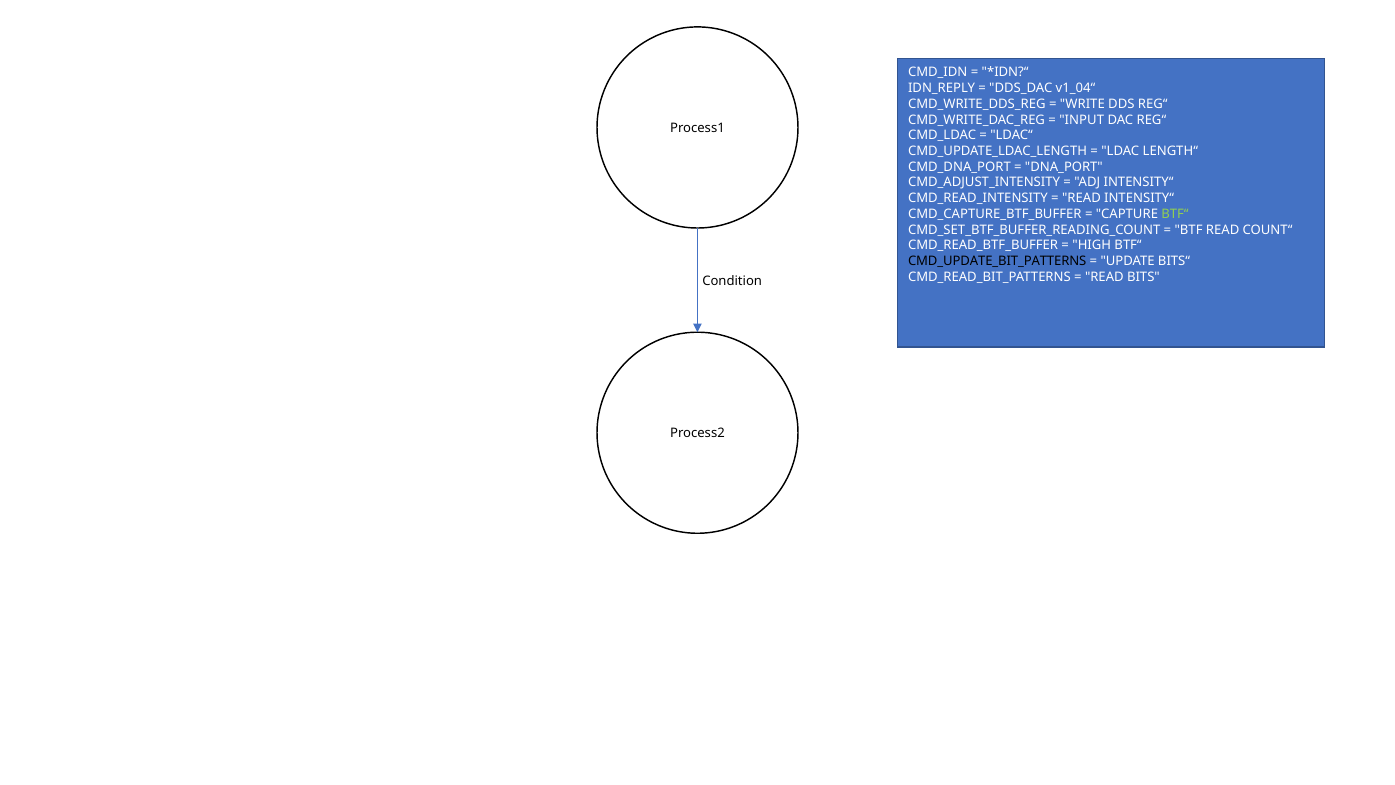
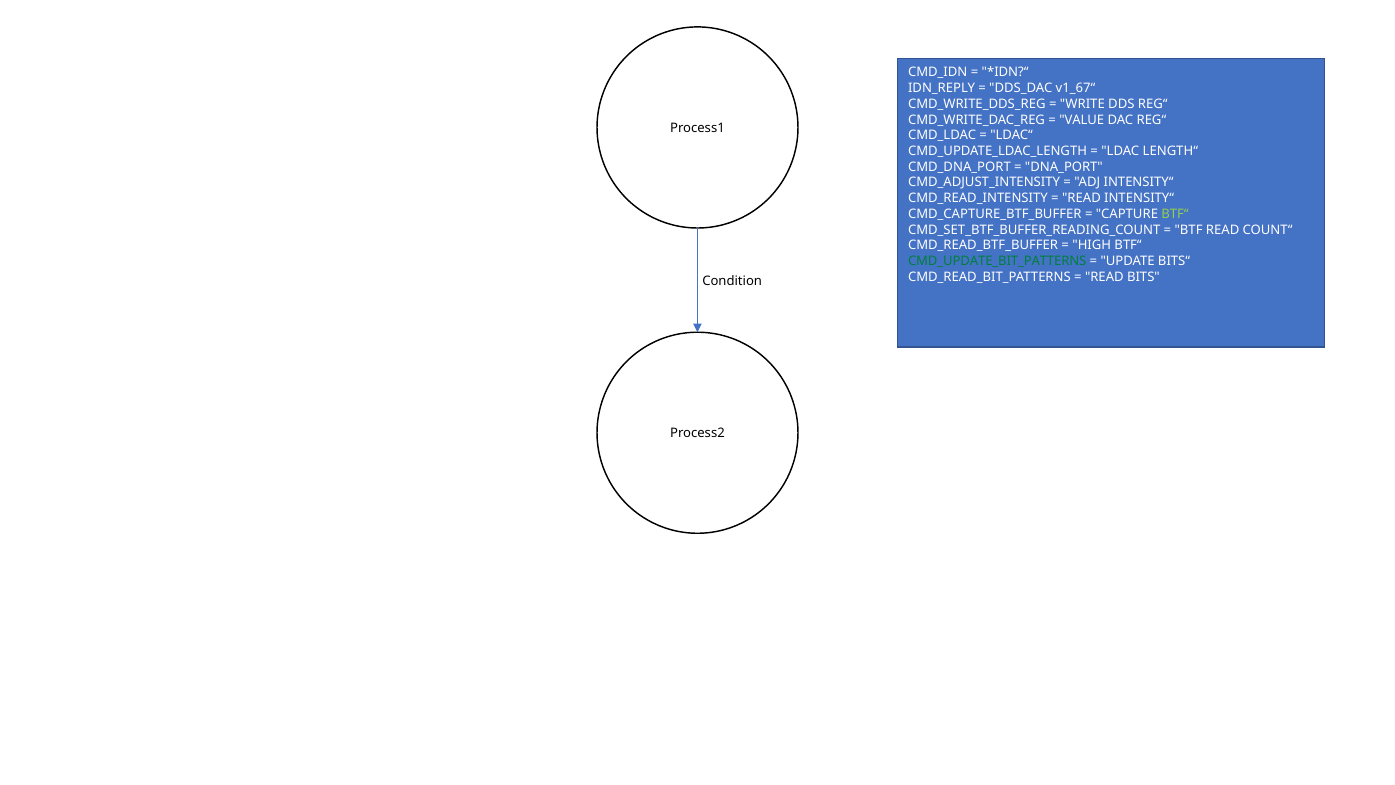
v1_04“: v1_04“ -> v1_67“
INPUT: INPUT -> VALUE
CMD_UPDATE_BIT_PATTERNS colour: black -> green
